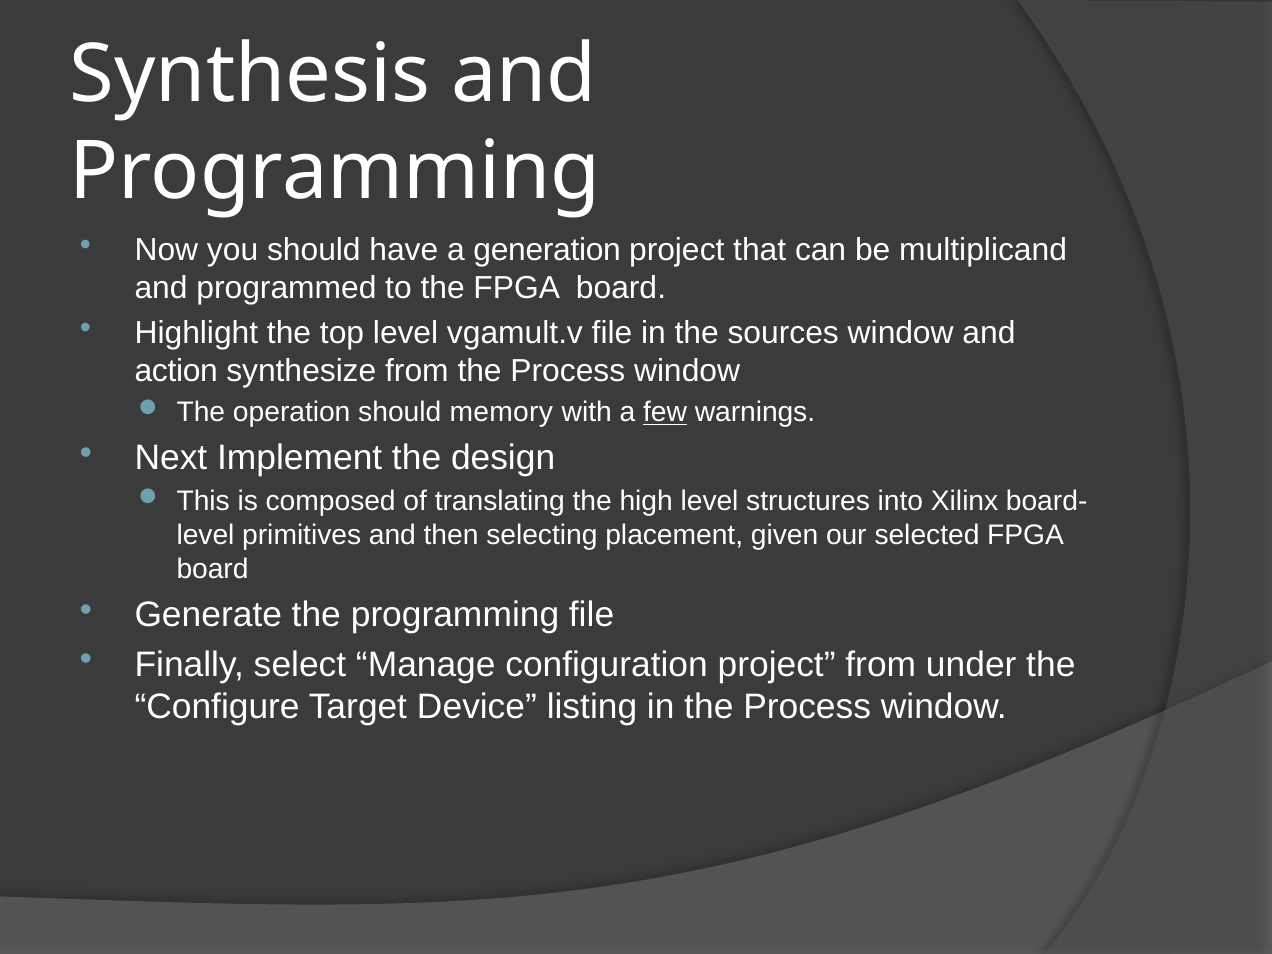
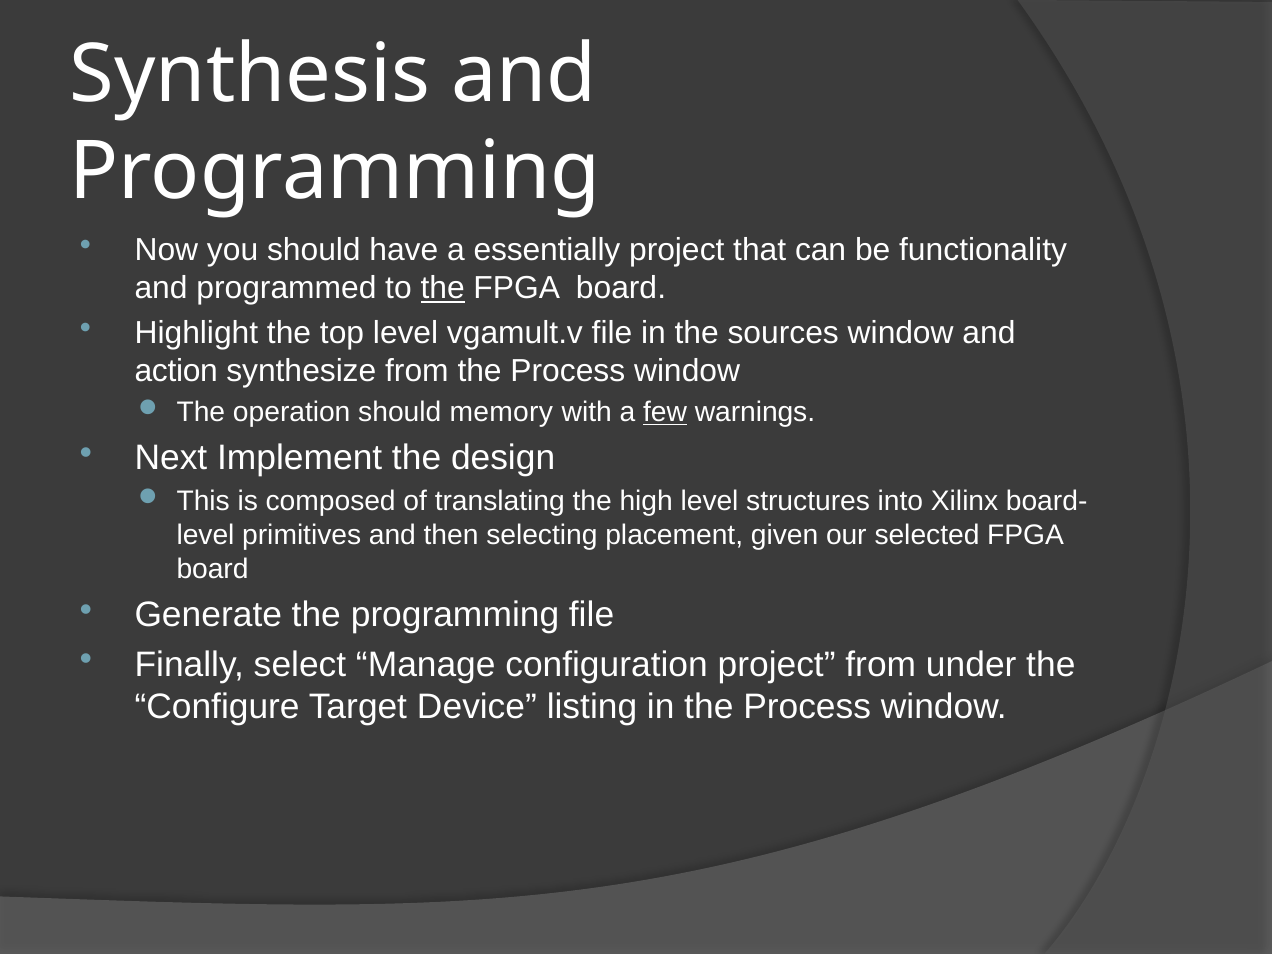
generation: generation -> essentially
multiplicand: multiplicand -> functionality
the at (443, 288) underline: none -> present
